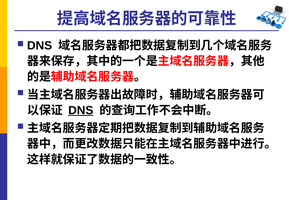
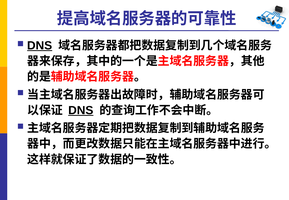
DNS at (40, 46) underline: none -> present
